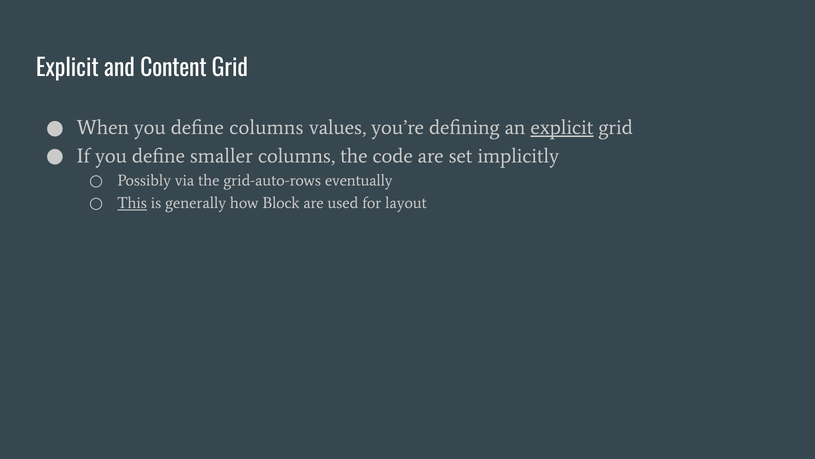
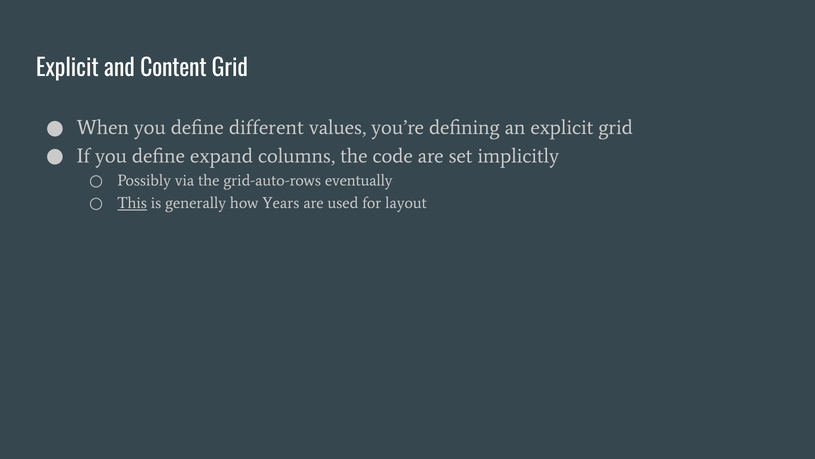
define columns: columns -> different
explicit at (562, 127) underline: present -> none
smaller: smaller -> expand
Block: Block -> Years
